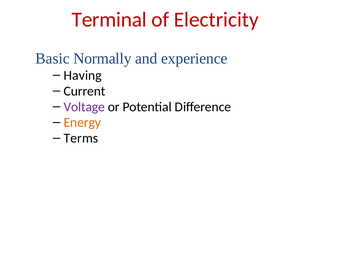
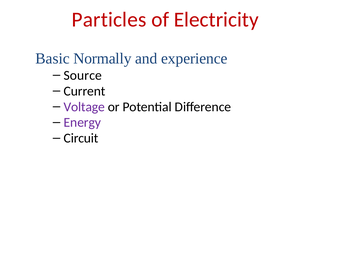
Terminal: Terminal -> Particles
Having: Having -> Source
Energy colour: orange -> purple
Terms: Terms -> Circuit
